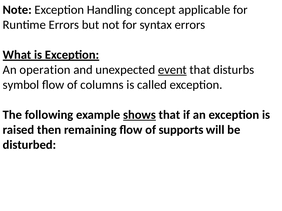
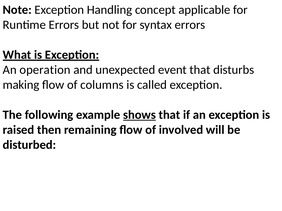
event underline: present -> none
symbol: symbol -> making
supports: supports -> involved
